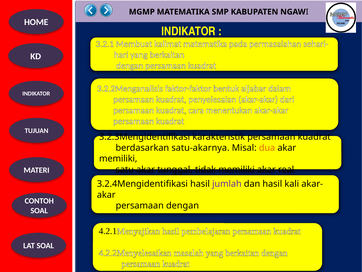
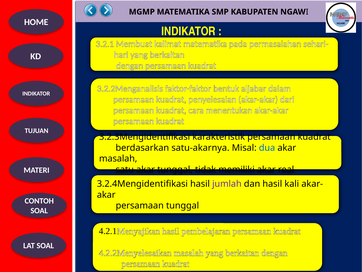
dua colour: orange -> blue
memiliki at (118, 158): memiliki -> masalah
persamaan dengan: dengan -> tunggal
